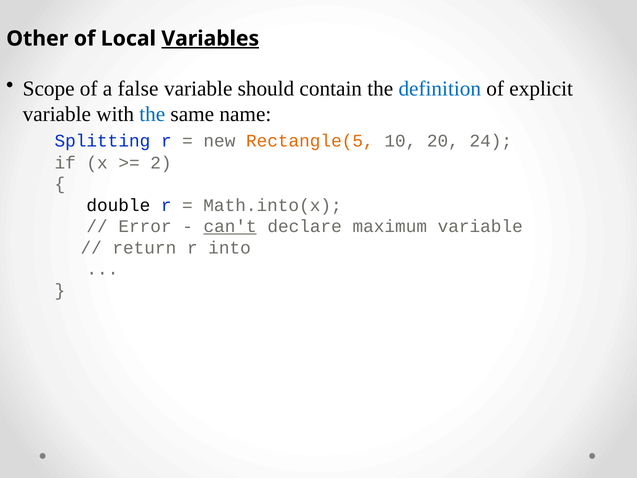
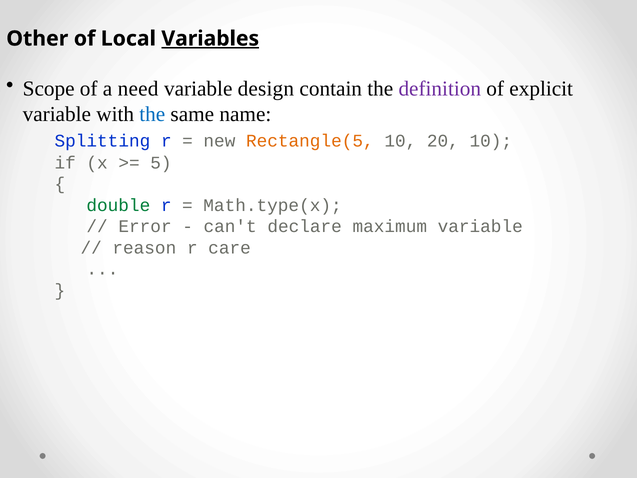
false: false -> need
should: should -> design
definition colour: blue -> purple
20 24: 24 -> 10
2: 2 -> 5
double colour: black -> green
Math.into(x: Math.into(x -> Math.type(x
can't underline: present -> none
return: return -> reason
into: into -> care
